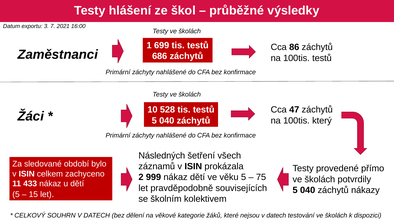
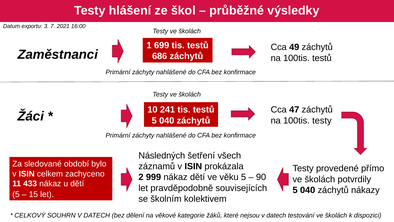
86: 86 -> 49
528: 528 -> 241
100tis který: který -> testy
75: 75 -> 90
